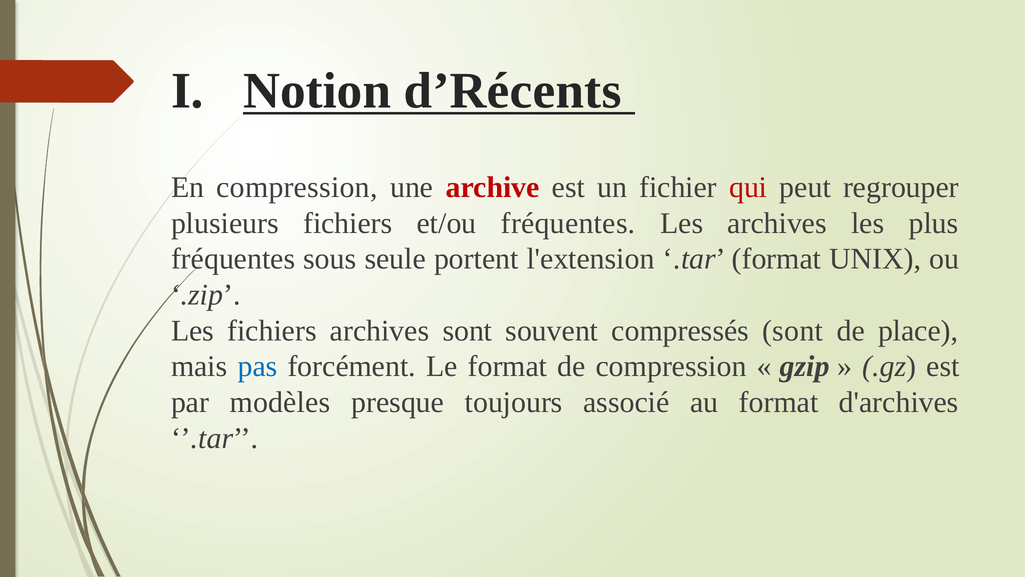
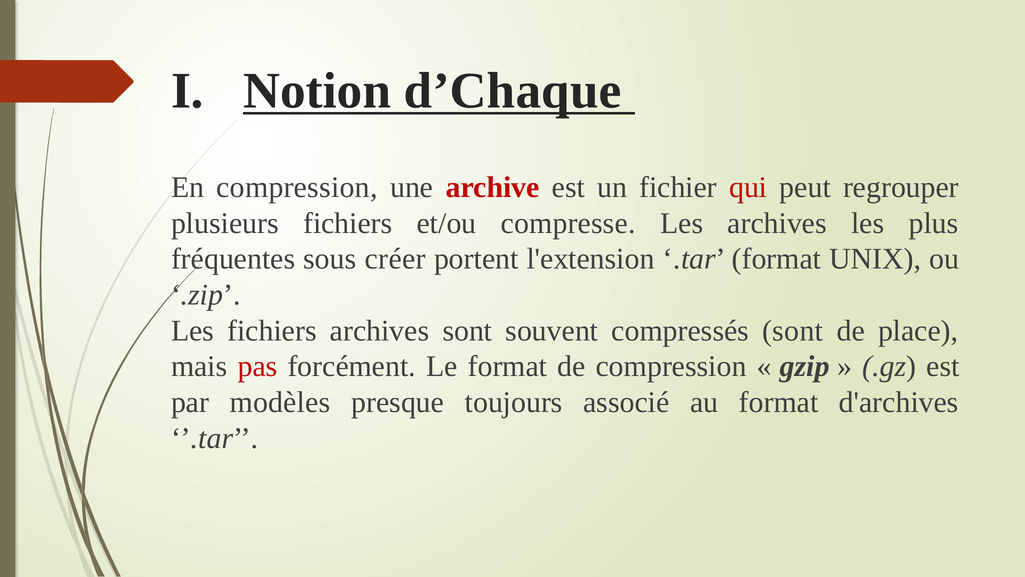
d’Récents: d’Récents -> d’Chaque
et/ou fréquentes: fréquentes -> compresse
seule: seule -> créer
pas colour: blue -> red
